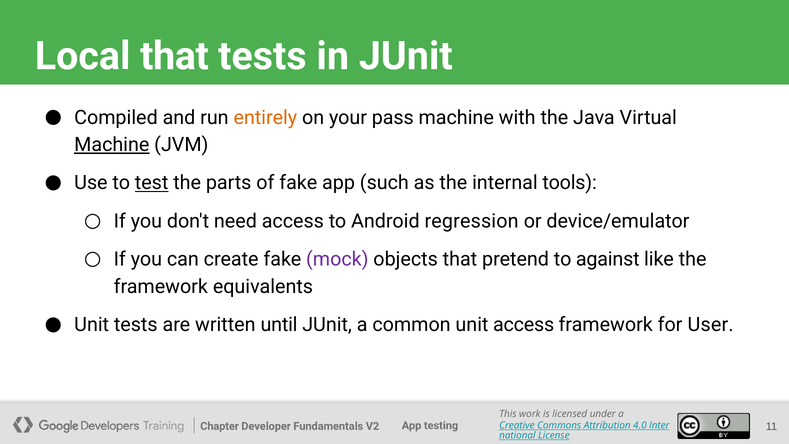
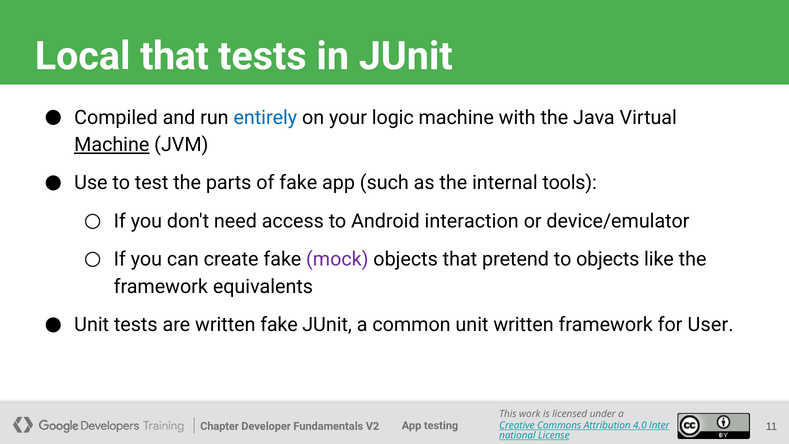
entirely colour: orange -> blue
pass: pass -> logic
test underline: present -> none
regression: regression -> interaction
to against: against -> objects
written until: until -> fake
unit access: access -> written
